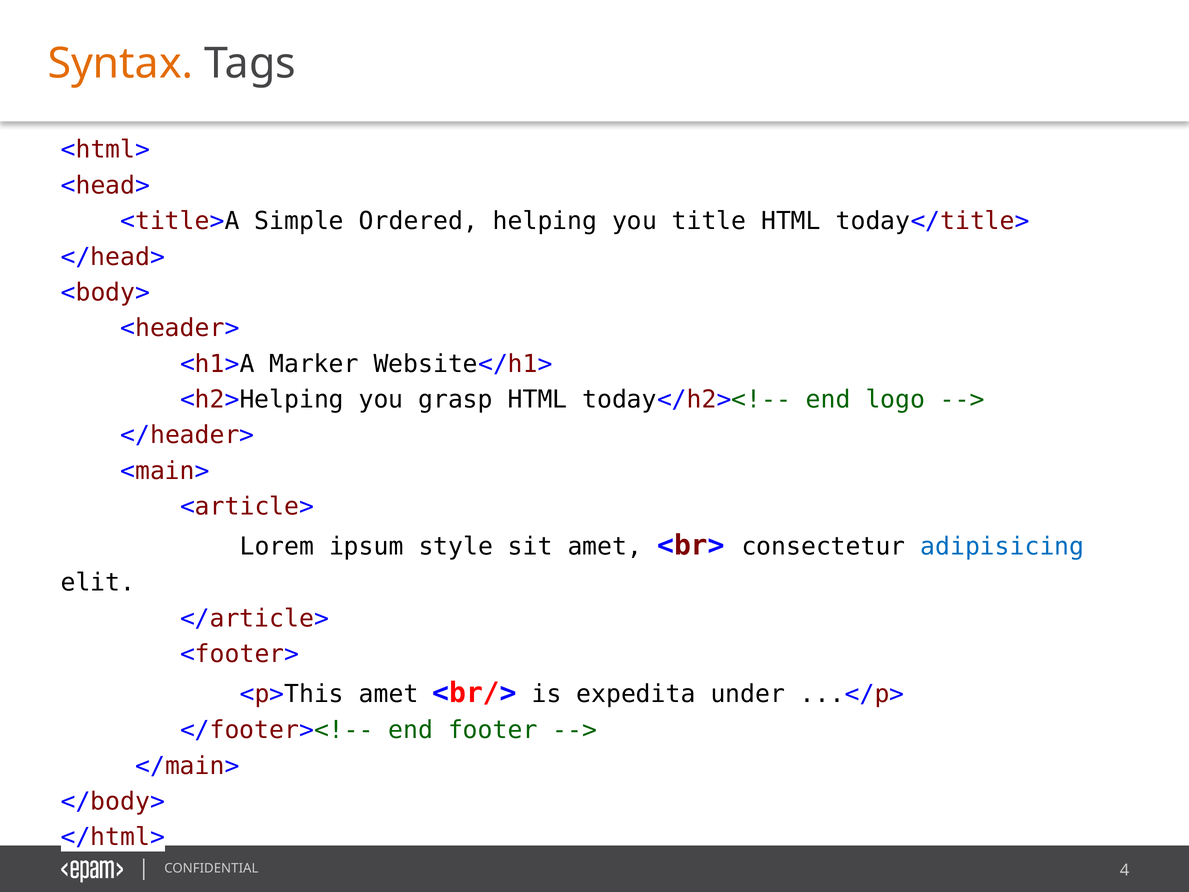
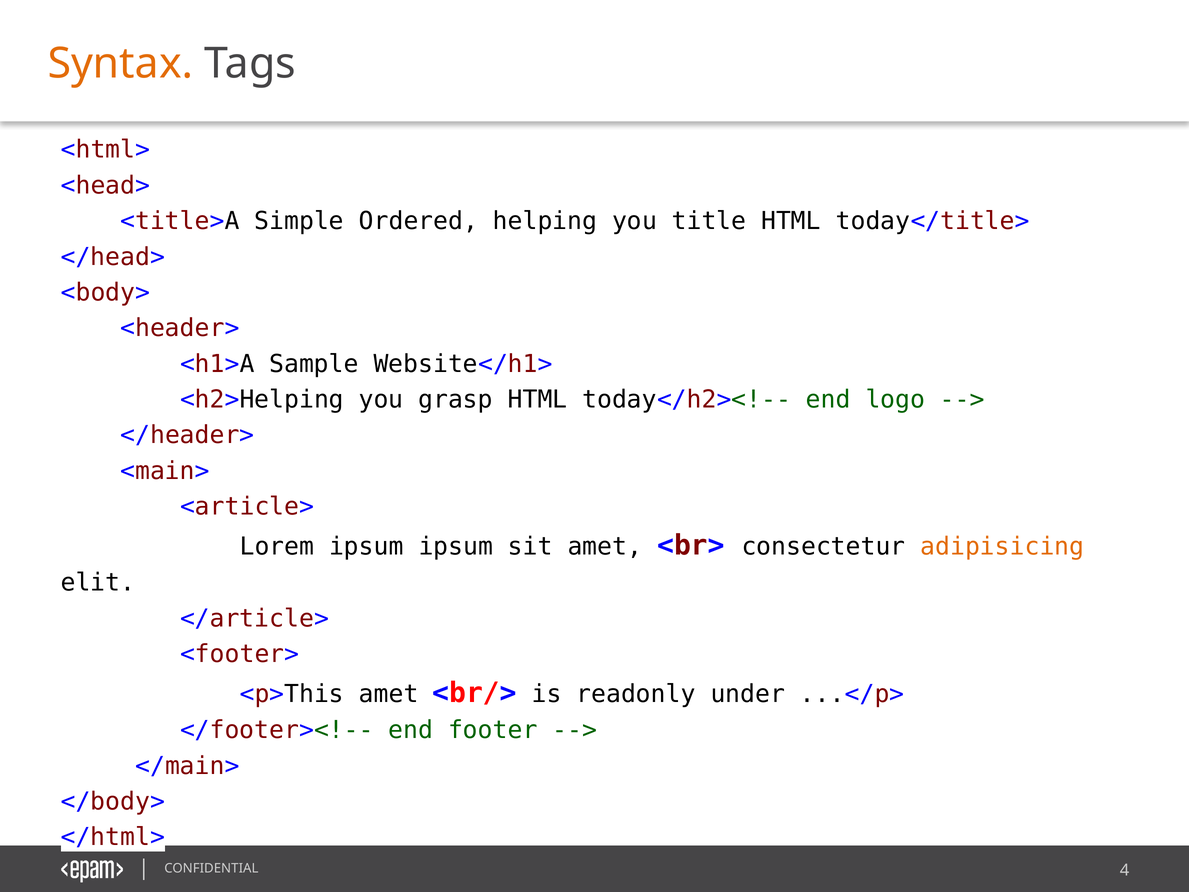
Marker: Marker -> Sample
ipsum style: style -> ipsum
adipisicing colour: blue -> orange
expedita: expedita -> readonly
